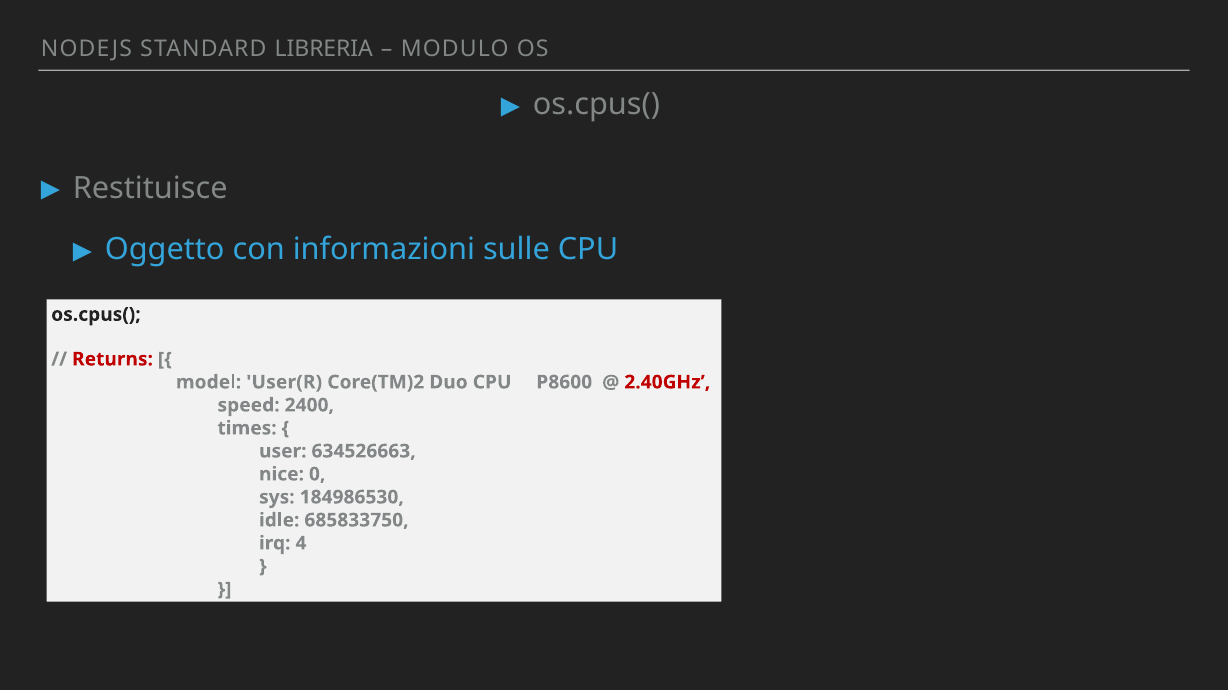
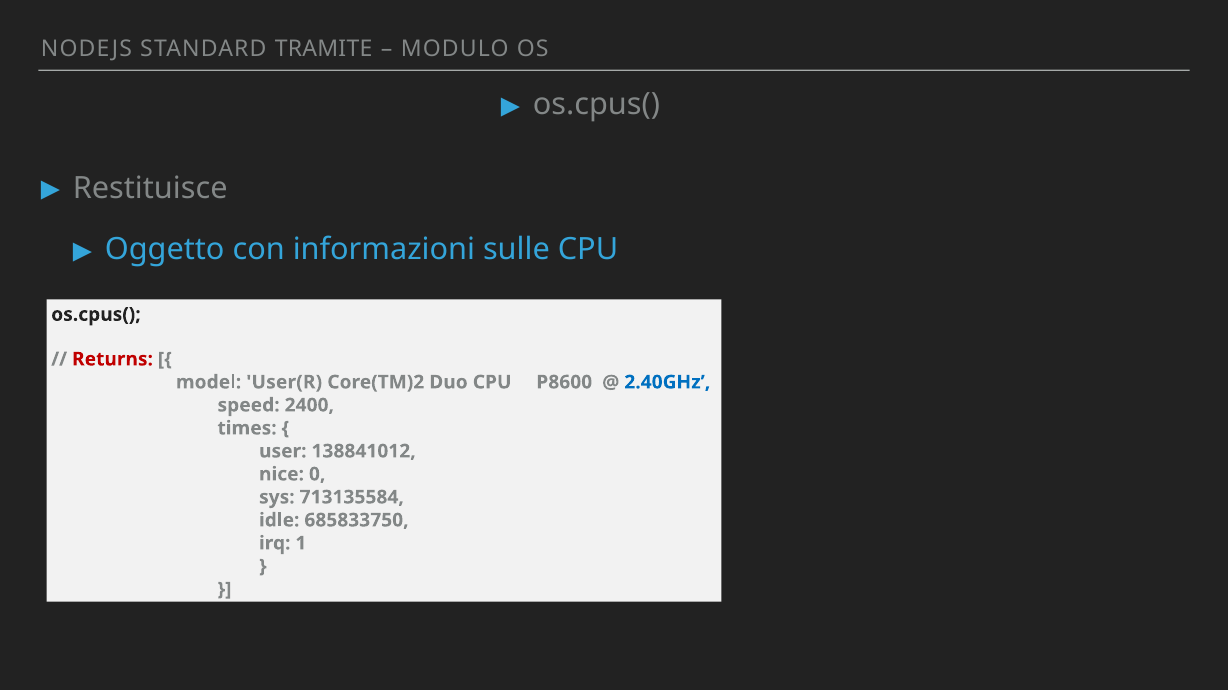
LIBRERIA: LIBRERIA -> TRAMITE
2.40GHz colour: red -> blue
634526663: 634526663 -> 138841012
184986530: 184986530 -> 713135584
4: 4 -> 1
